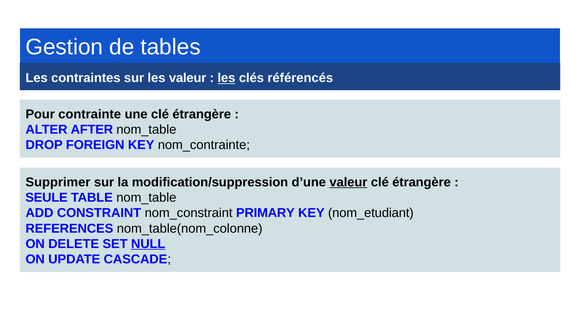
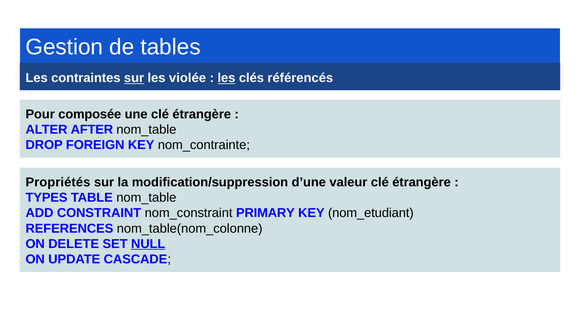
sur at (134, 78) underline: none -> present
les valeur: valeur -> violée
contrainte: contrainte -> composée
Supprimer: Supprimer -> Propriétés
valeur at (348, 182) underline: present -> none
SEULE: SEULE -> TYPES
